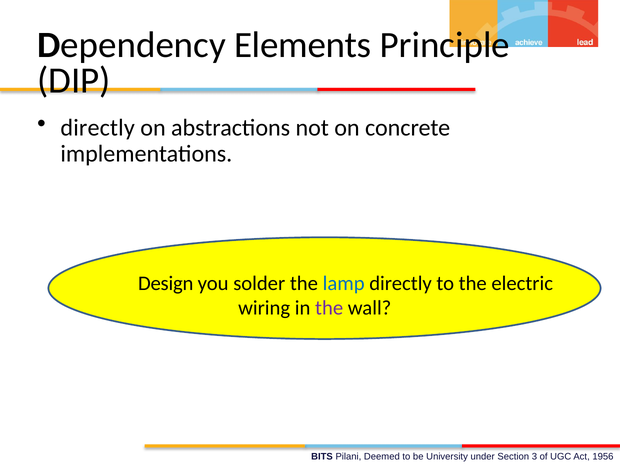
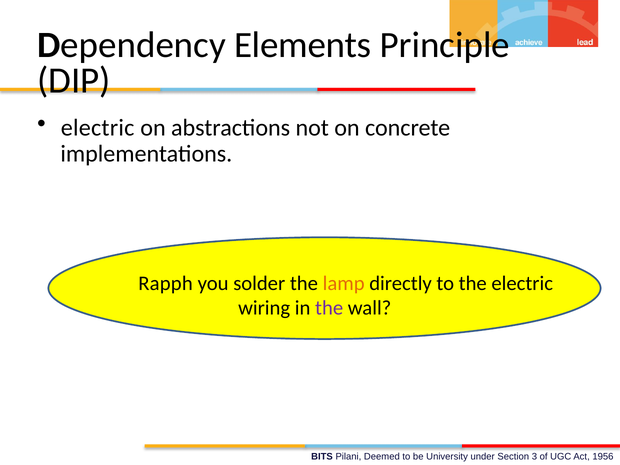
directly at (98, 128): directly -> electric
Design: Design -> Rapph
lamp colour: blue -> orange
